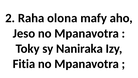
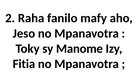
olona: olona -> fanilo
Naniraka: Naniraka -> Manome
